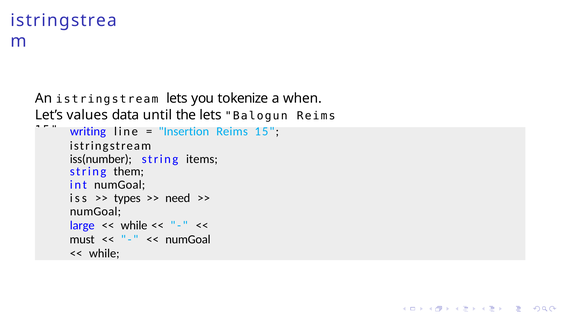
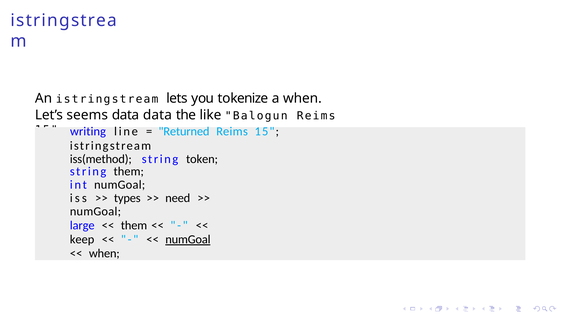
values: values -> seems
data until: until -> data
the lets: lets -> like
Insertion: Insertion -> Returned
iss(number: iss(number -> iss(method
items: items -> token
while at (134, 225): while -> them
must: must -> keep
numGoal at (188, 239) underline: none -> present
while at (104, 253): while -> when
